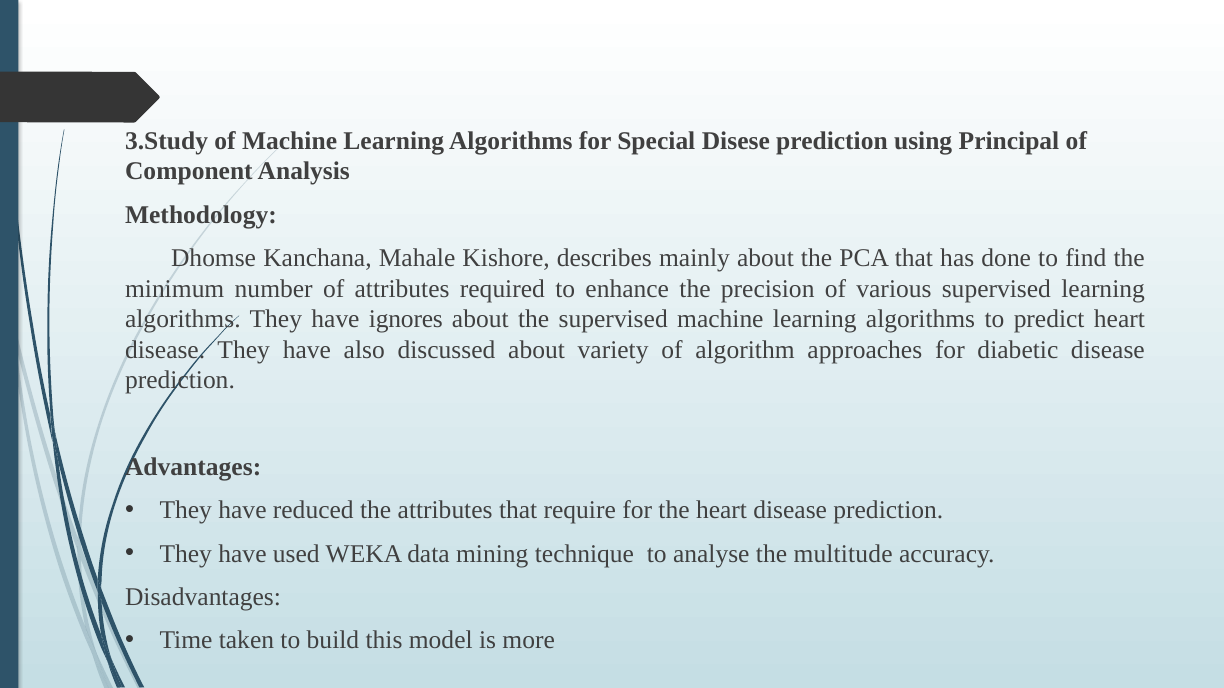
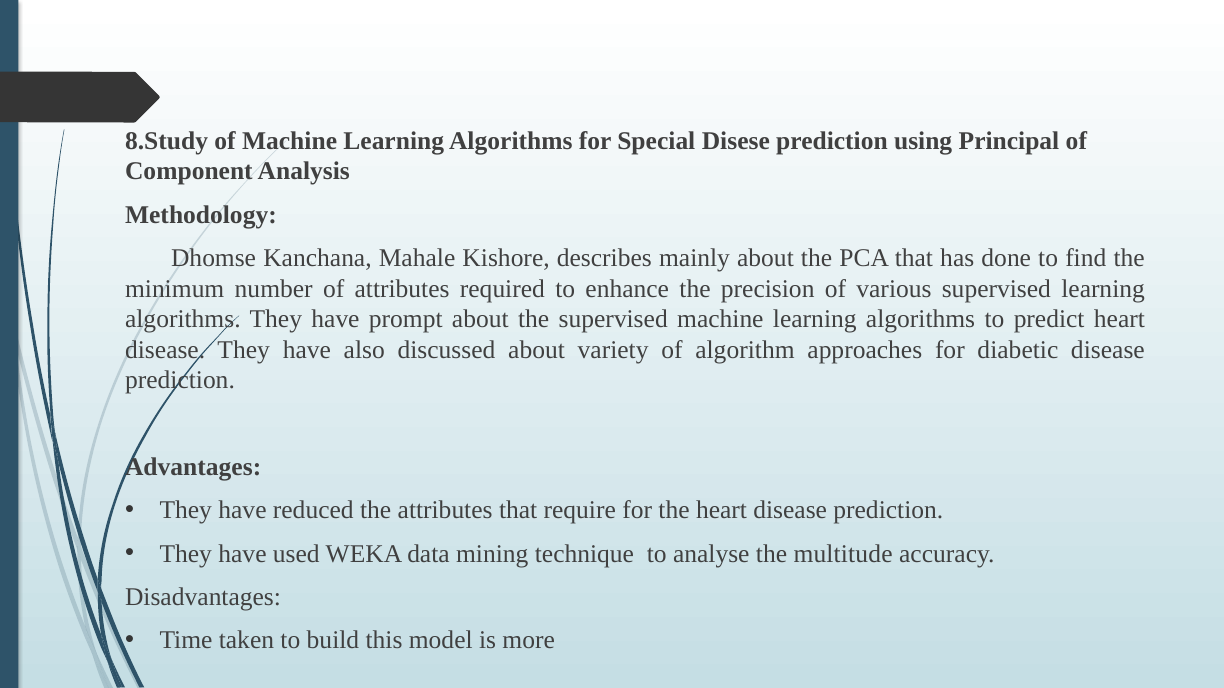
3.Study: 3.Study -> 8.Study
ignores: ignores -> prompt
